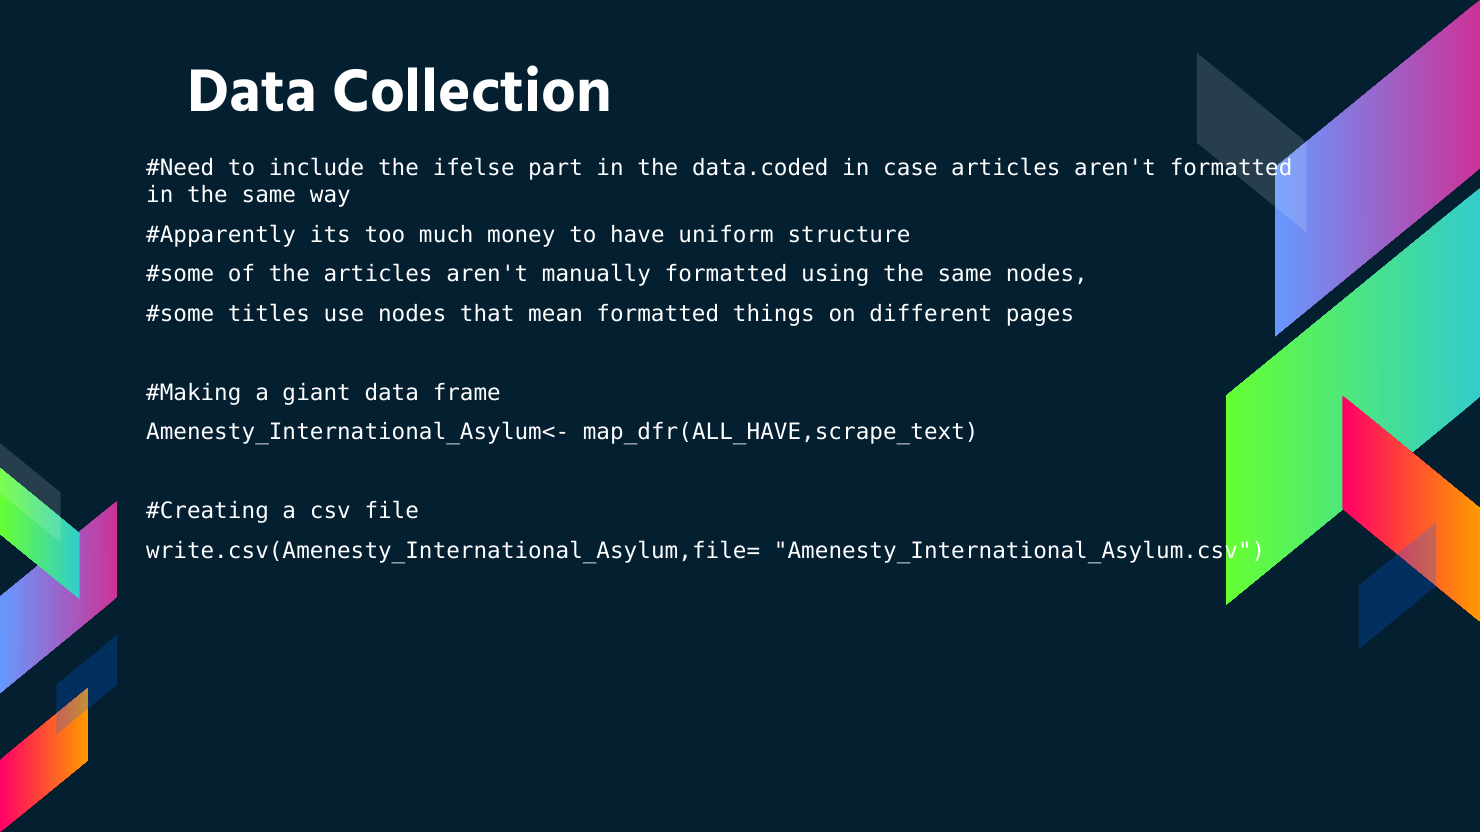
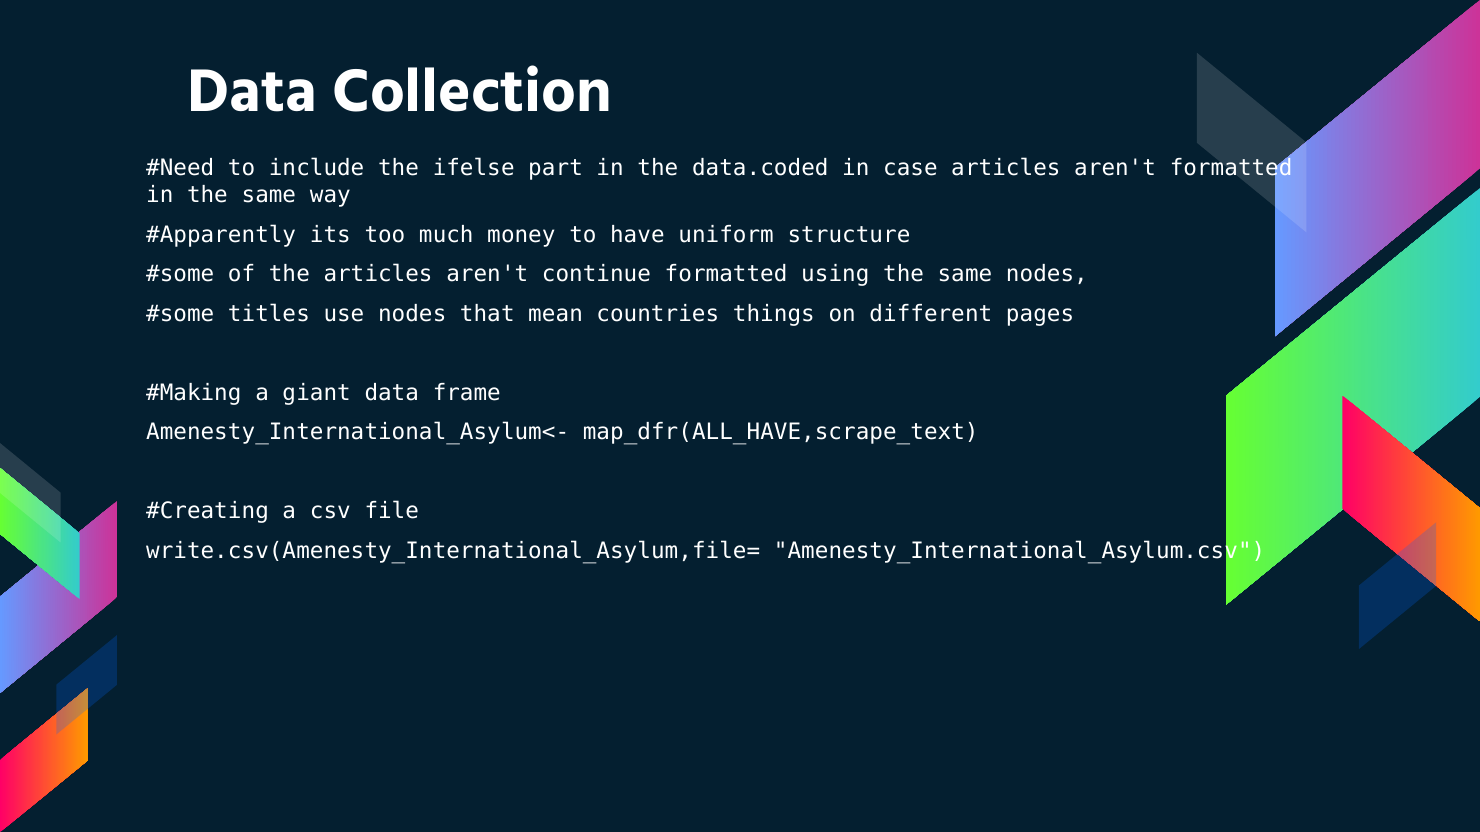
manually: manually -> continue
mean formatted: formatted -> countries
